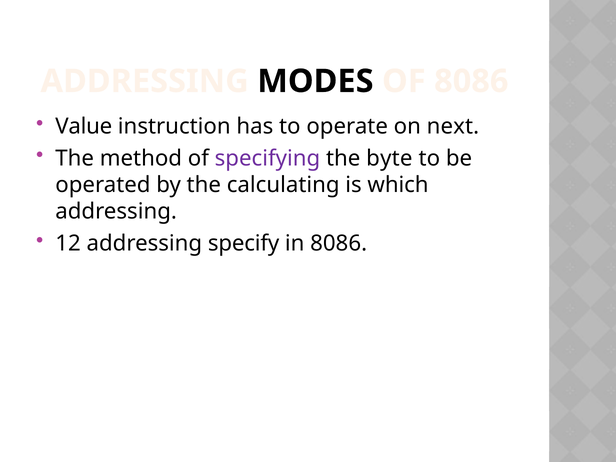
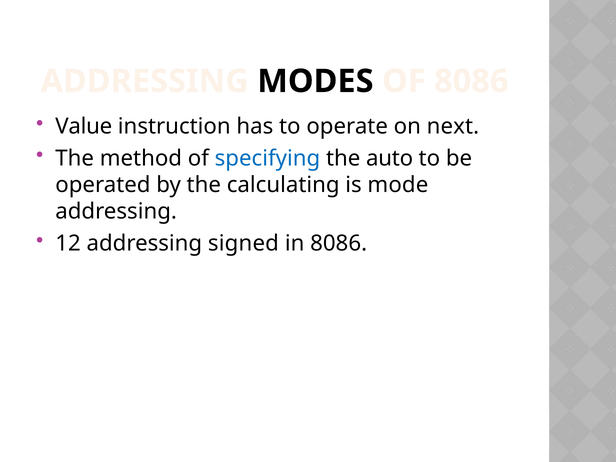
specifying colour: purple -> blue
byte: byte -> auto
which: which -> mode
specify: specify -> signed
